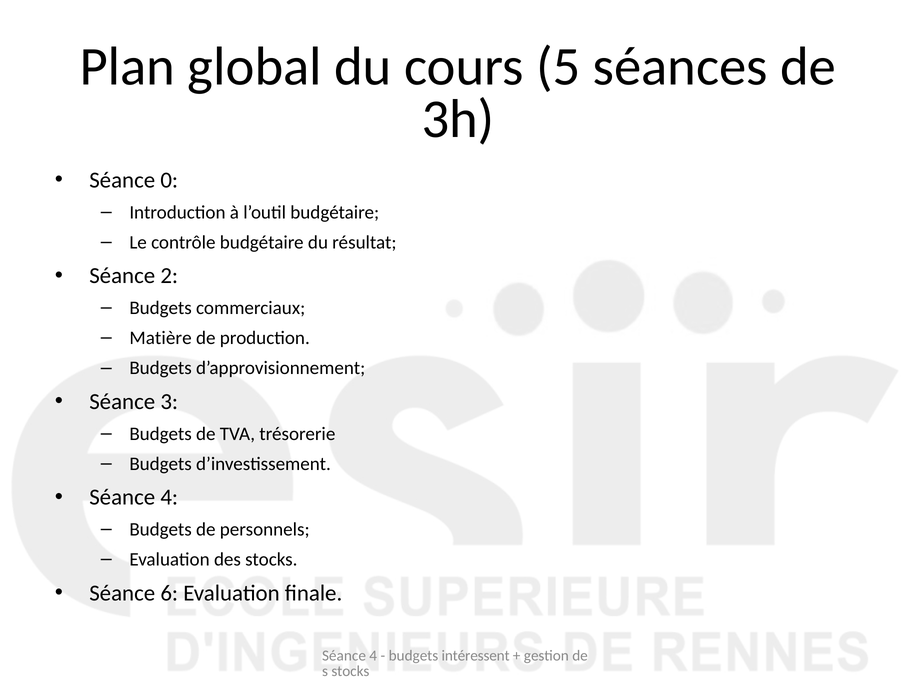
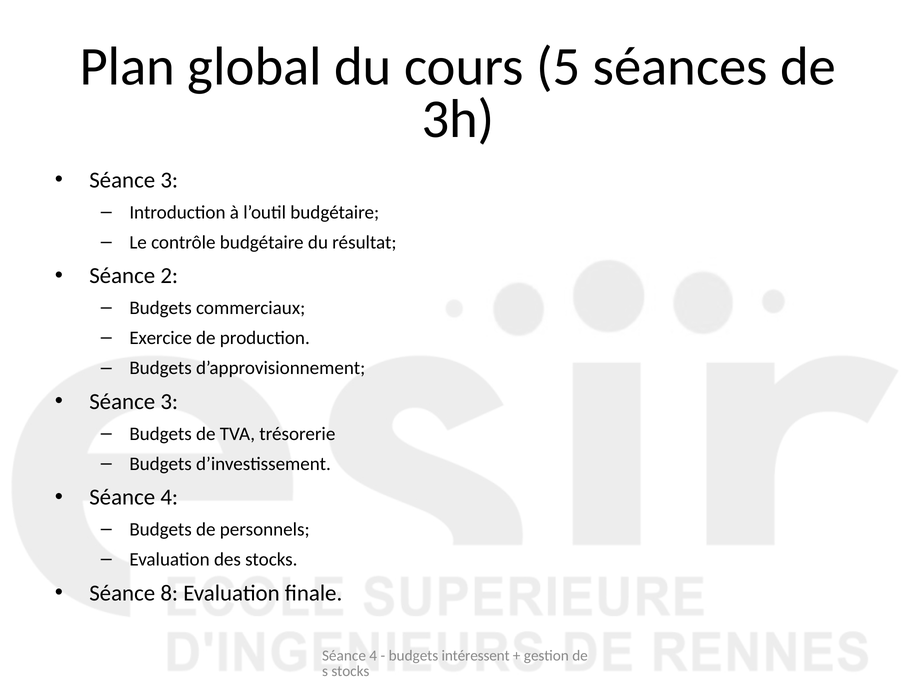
0 at (169, 180): 0 -> 3
Matière: Matière -> Exercice
6: 6 -> 8
